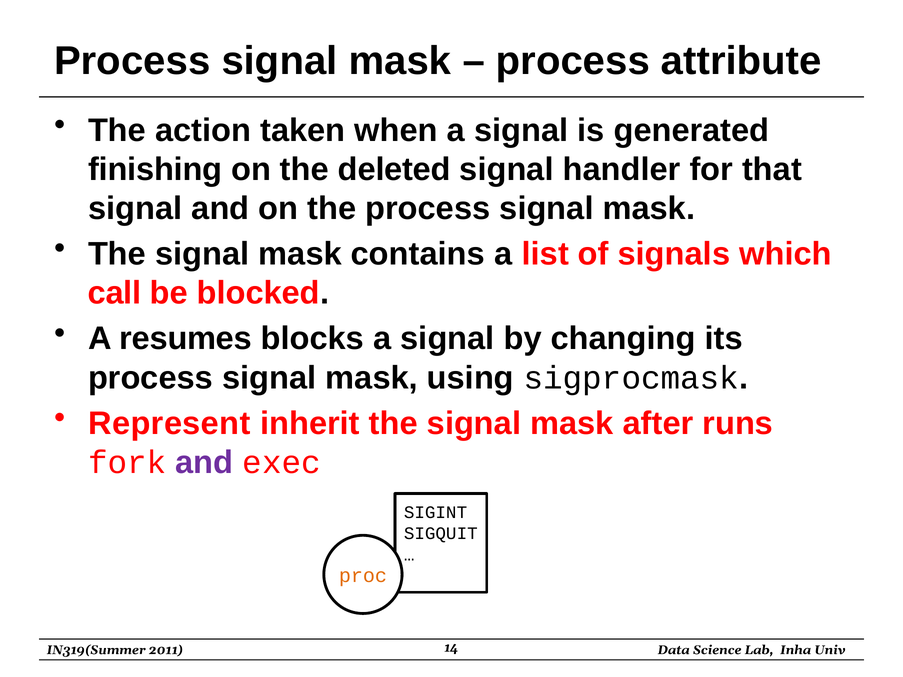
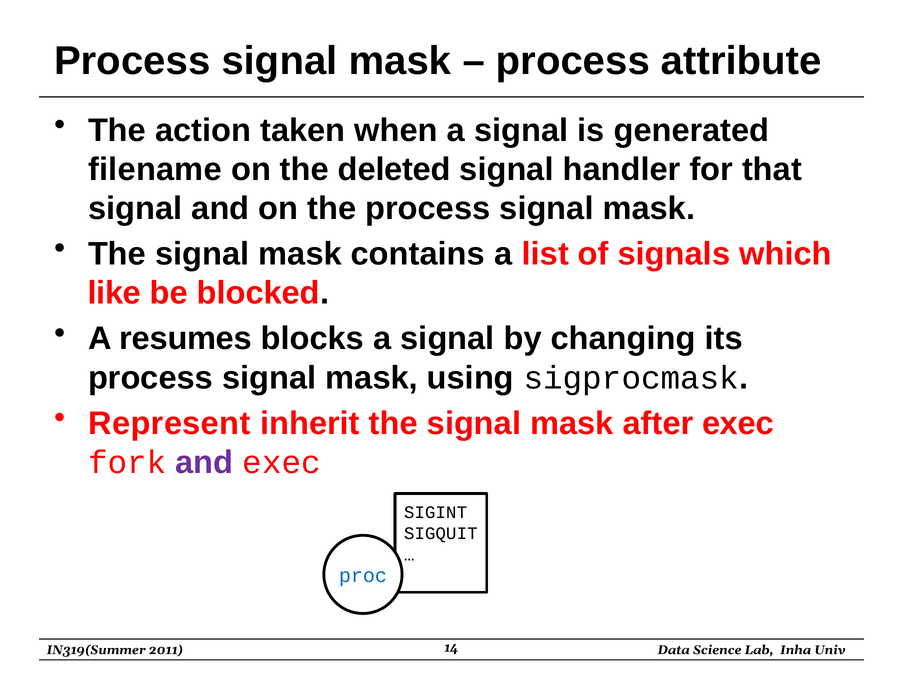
finishing: finishing -> filename
call: call -> like
after runs: runs -> exec
proc colour: orange -> blue
